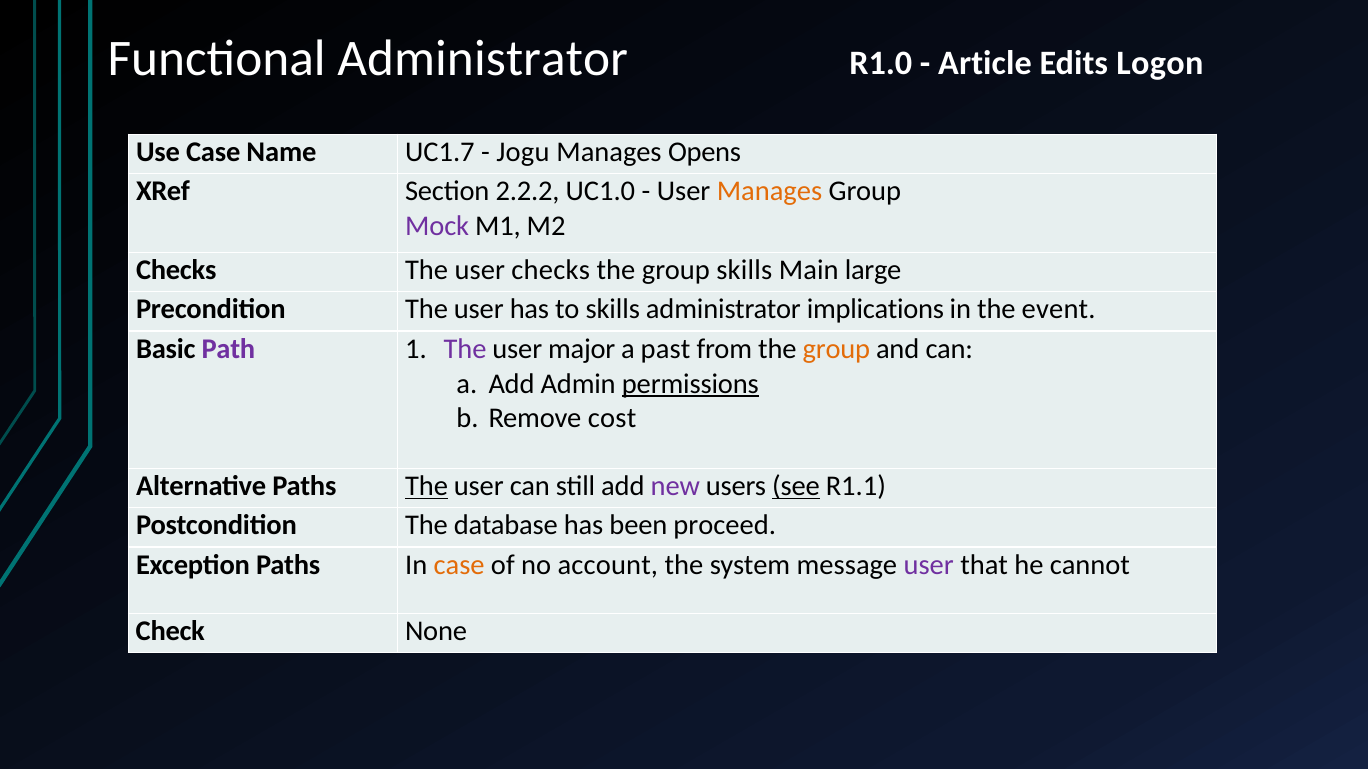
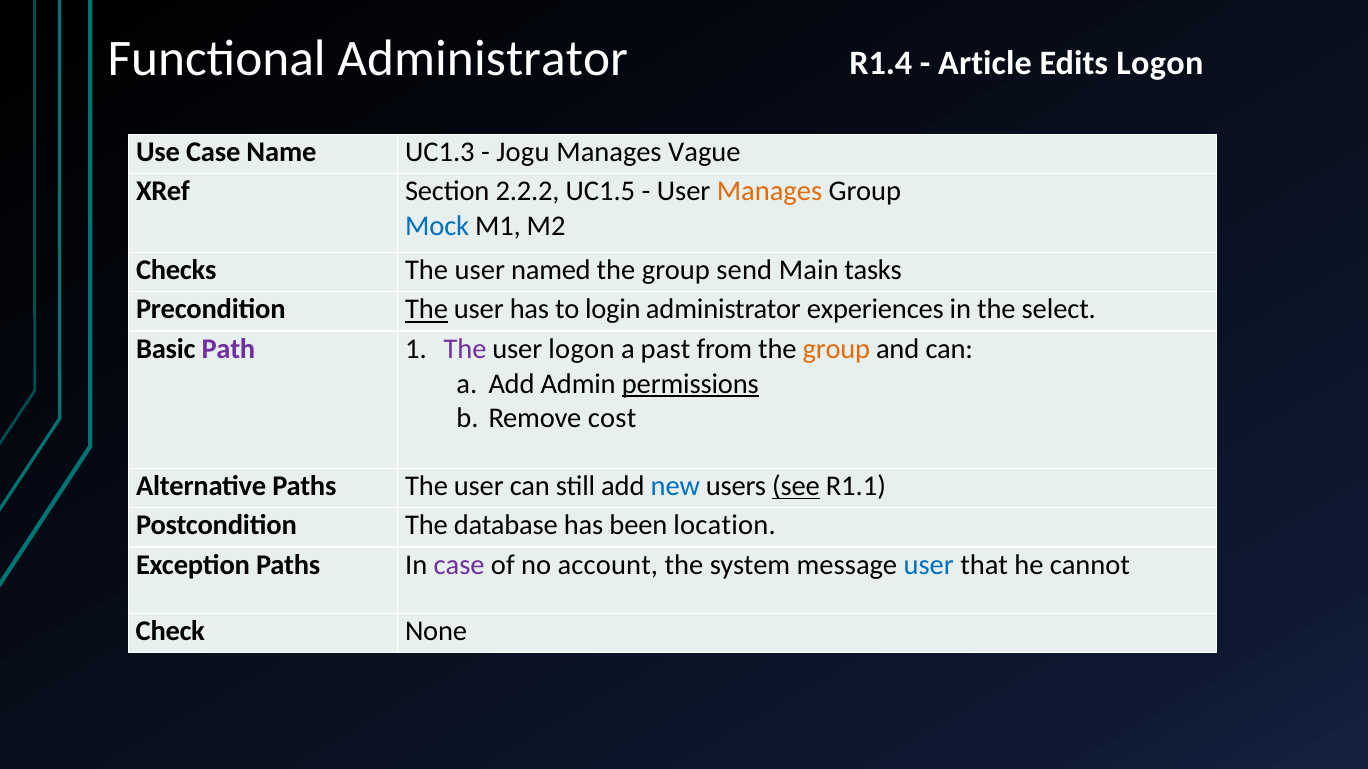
R1.0: R1.0 -> R1.4
UC1.7: UC1.7 -> UC1.3
Opens: Opens -> Vague
UC1.0: UC1.0 -> UC1.5
Mock colour: purple -> blue
user checks: checks -> named
group skills: skills -> send
large: large -> tasks
The at (427, 310) underline: none -> present
to skills: skills -> login
implications: implications -> experiences
event: event -> select
user major: major -> logon
The at (427, 487) underline: present -> none
new colour: purple -> blue
proceed: proceed -> location
case at (459, 565) colour: orange -> purple
user at (929, 565) colour: purple -> blue
